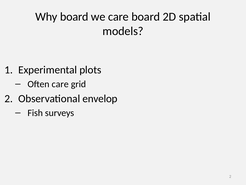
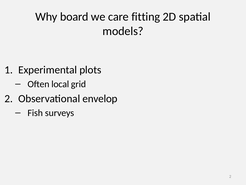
care board: board -> fitting
Often care: care -> local
